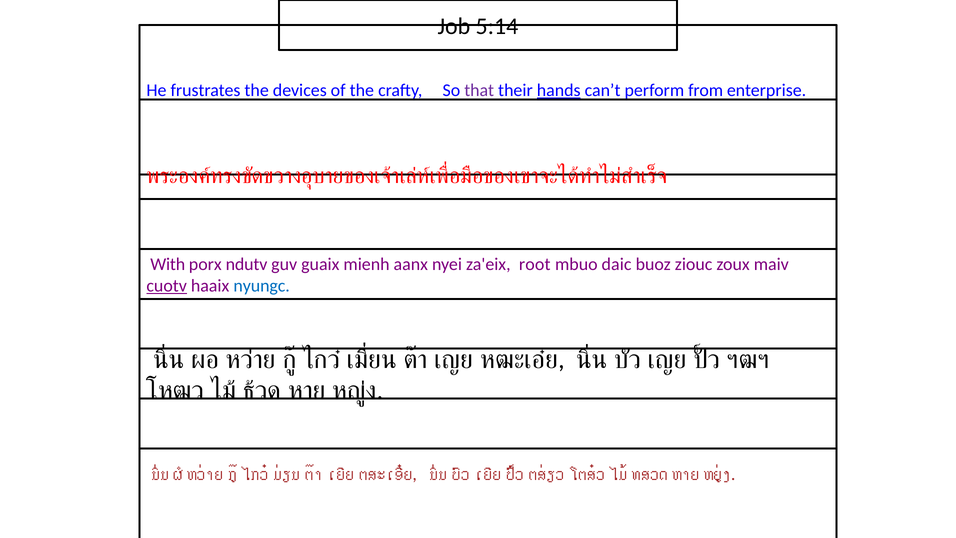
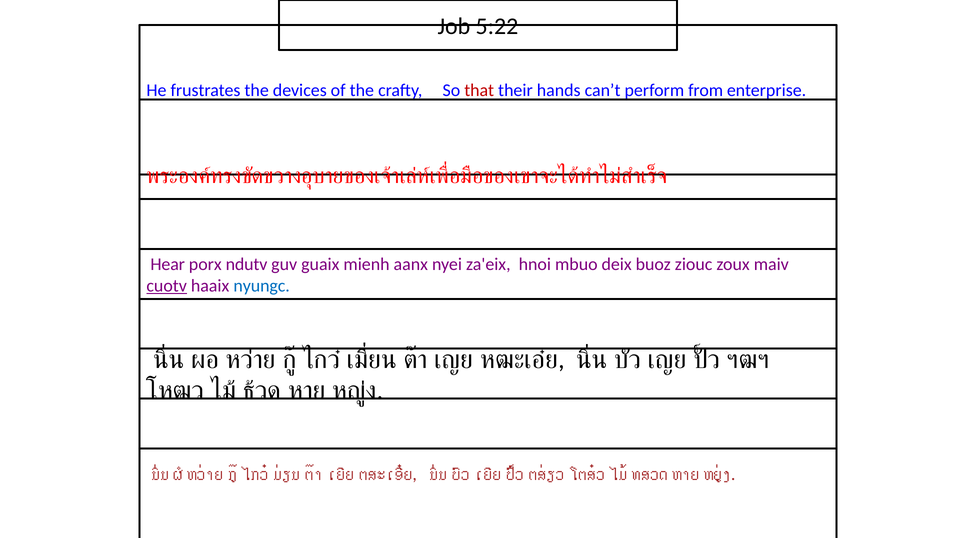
5:14: 5:14 -> 5:22
that colour: purple -> red
hands underline: present -> none
With: With -> Hear
root: root -> hnoi
daic: daic -> deix
